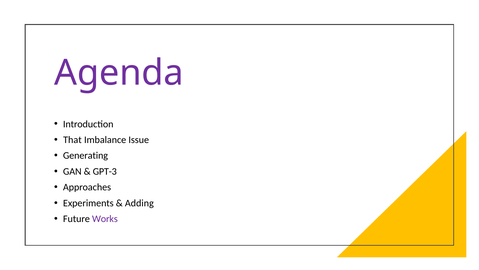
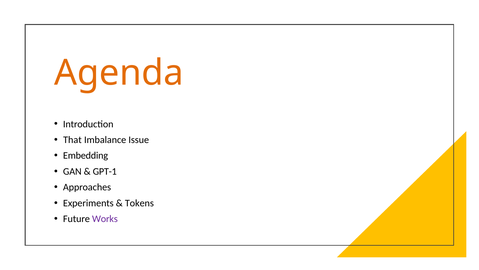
Agenda colour: purple -> orange
Generating: Generating -> Embedding
GPT-3: GPT-3 -> GPT-1
Adding: Adding -> Tokens
